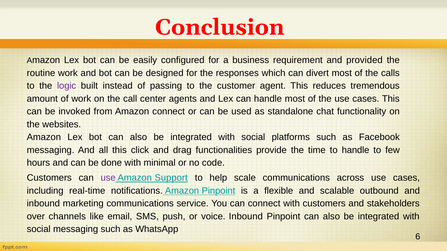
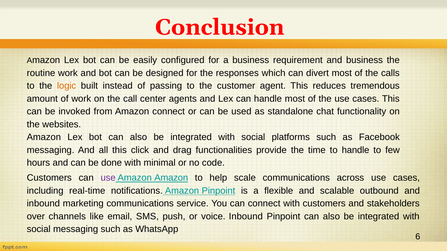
and provided: provided -> business
logic colour: purple -> orange
Amazon Support: Support -> Amazon
